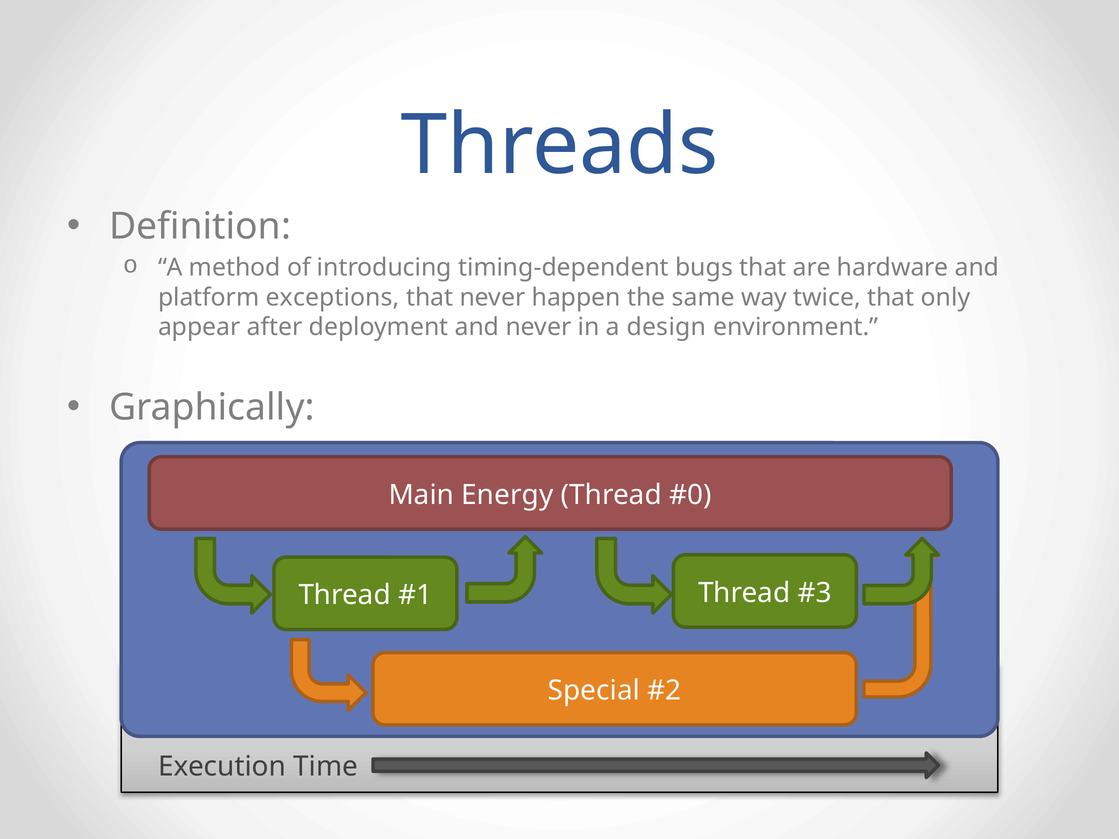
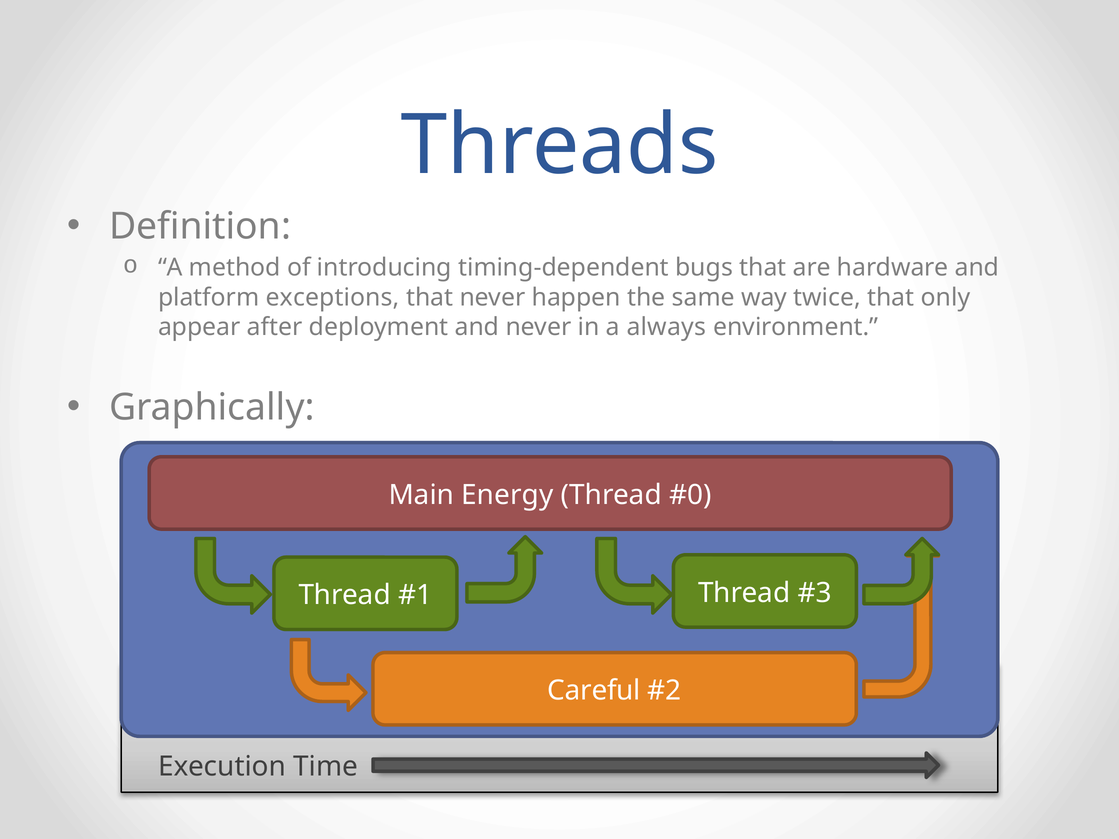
design: design -> always
Special: Special -> Careful
